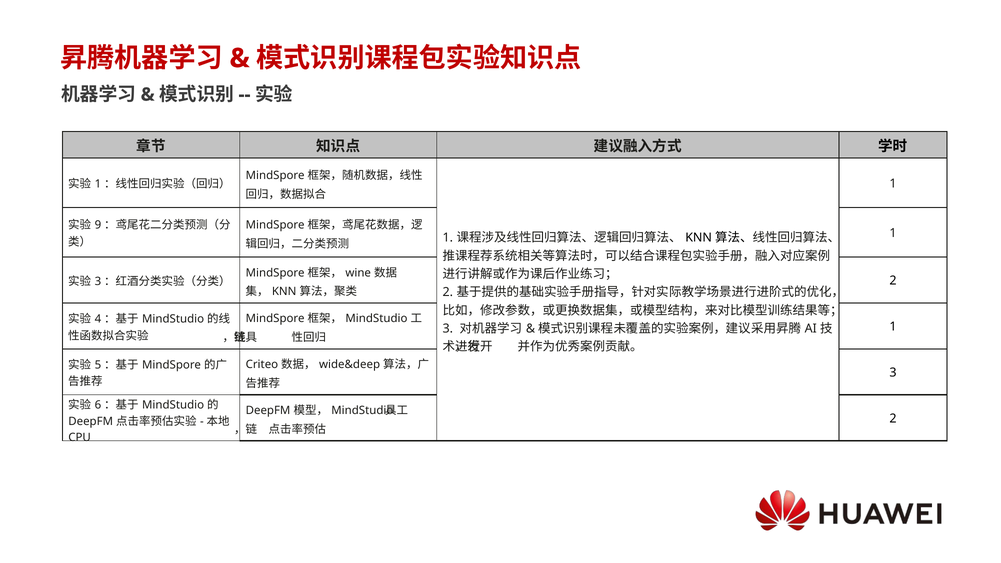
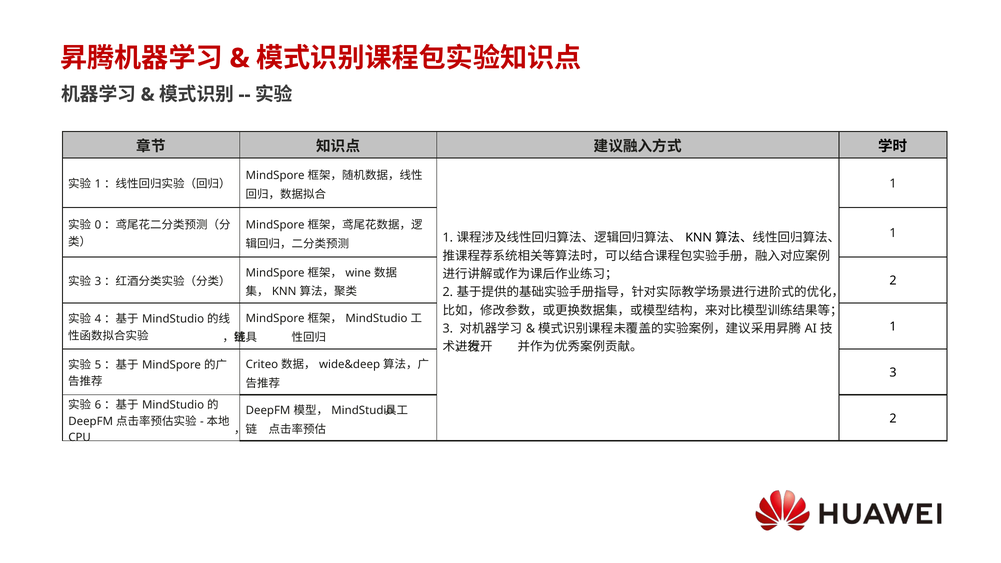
9: 9 -> 0
